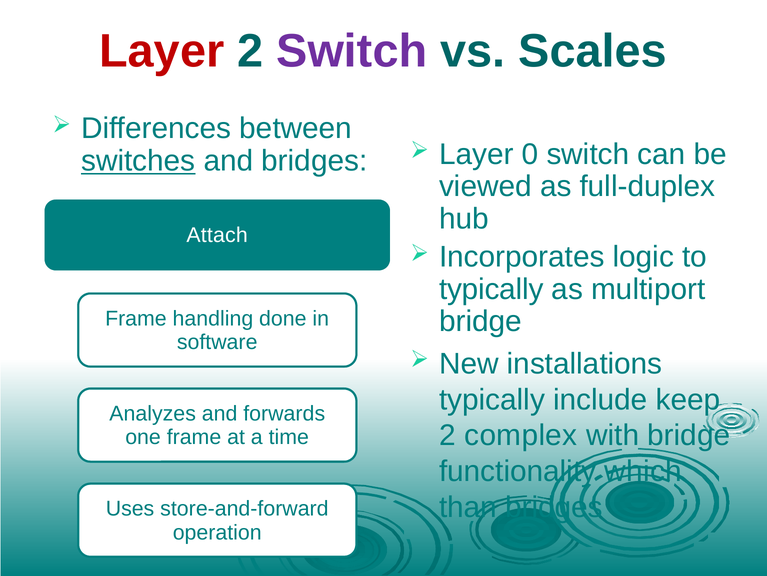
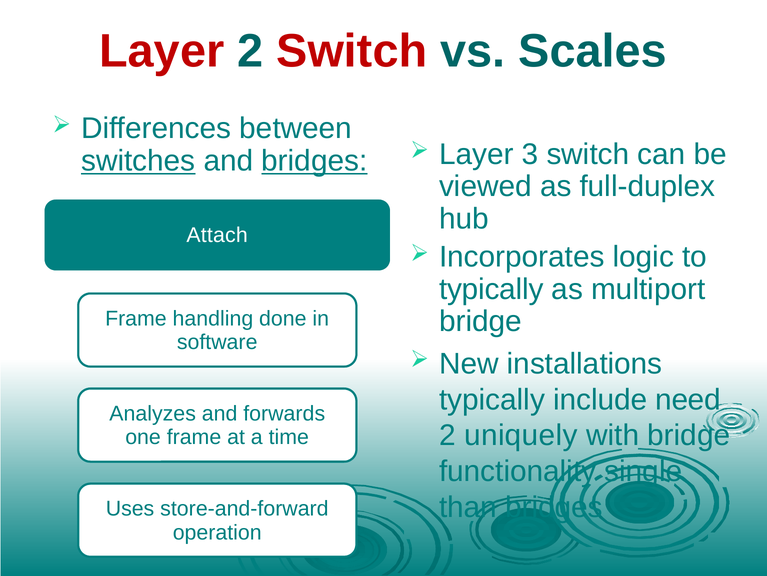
Switch at (352, 51) colour: purple -> red
bridges at (314, 161) underline: none -> present
0: 0 -> 3
keep: keep -> need
complex: complex -> uniquely
which: which -> single
